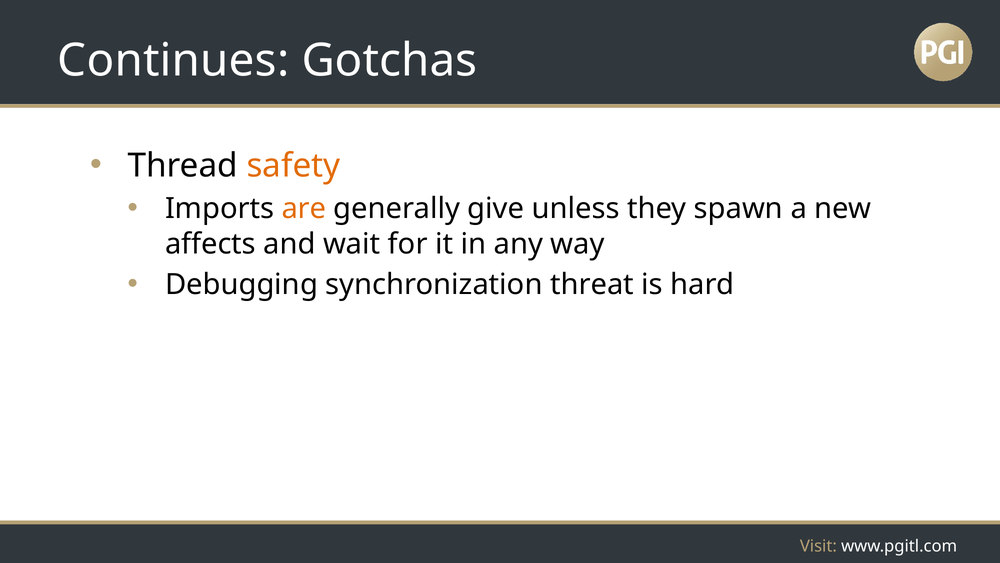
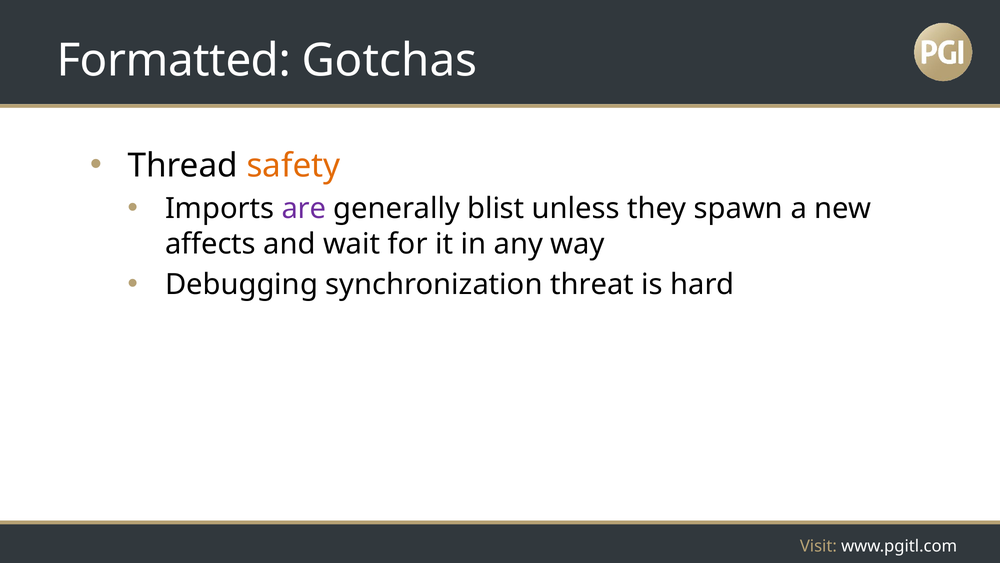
Continues: Continues -> Formatted
are colour: orange -> purple
give: give -> blist
